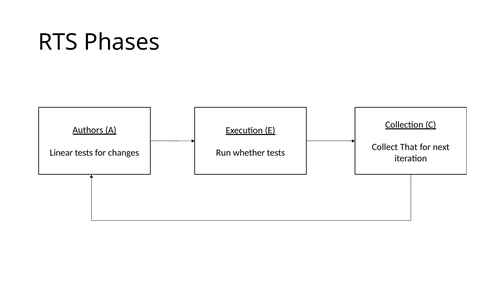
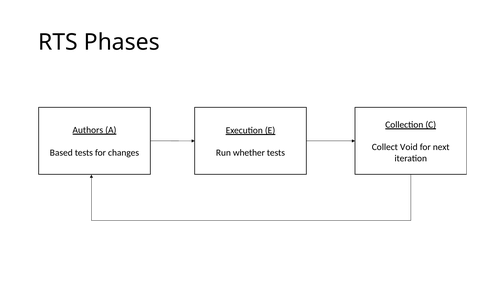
That: That -> Void
Linear: Linear -> Based
